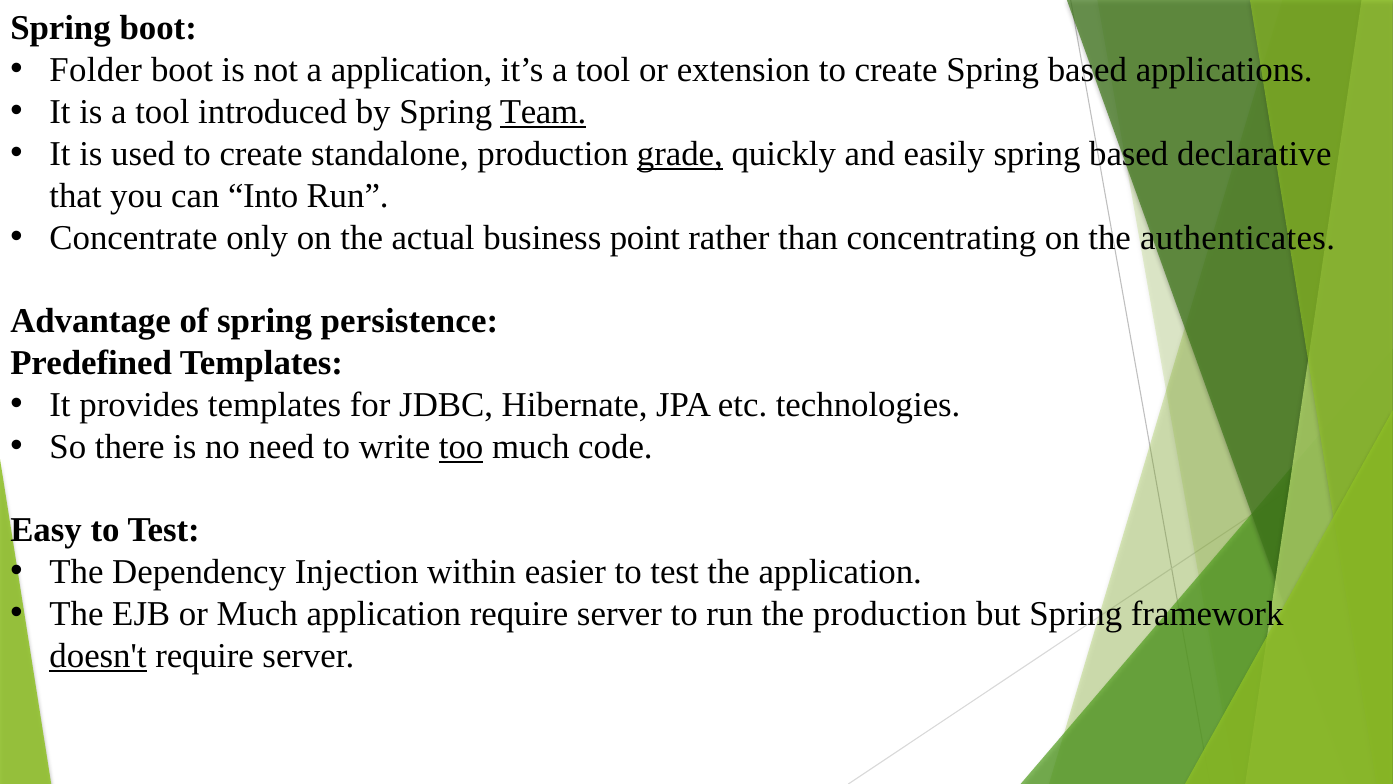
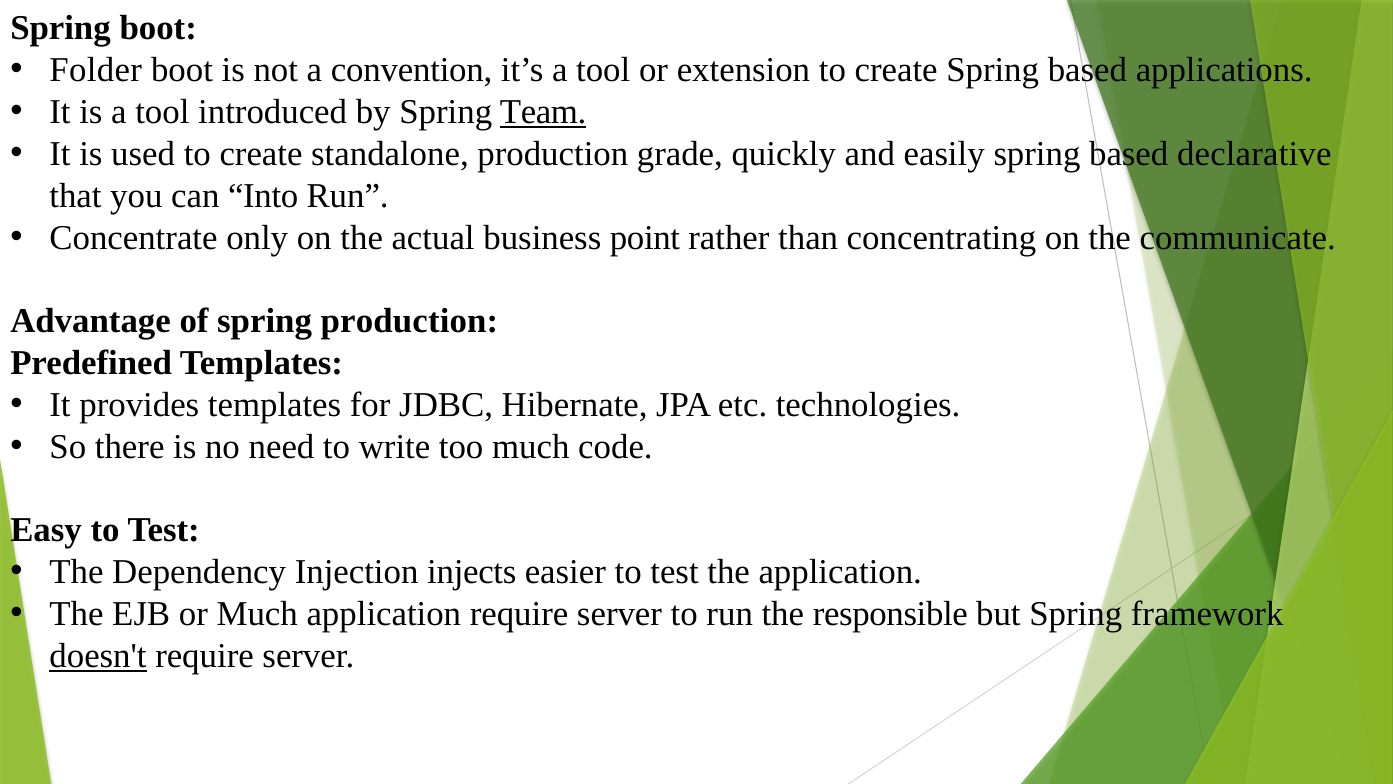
a application: application -> convention
grade underline: present -> none
authenticates: authenticates -> communicate
spring persistence: persistence -> production
too underline: present -> none
within: within -> injects
the production: production -> responsible
